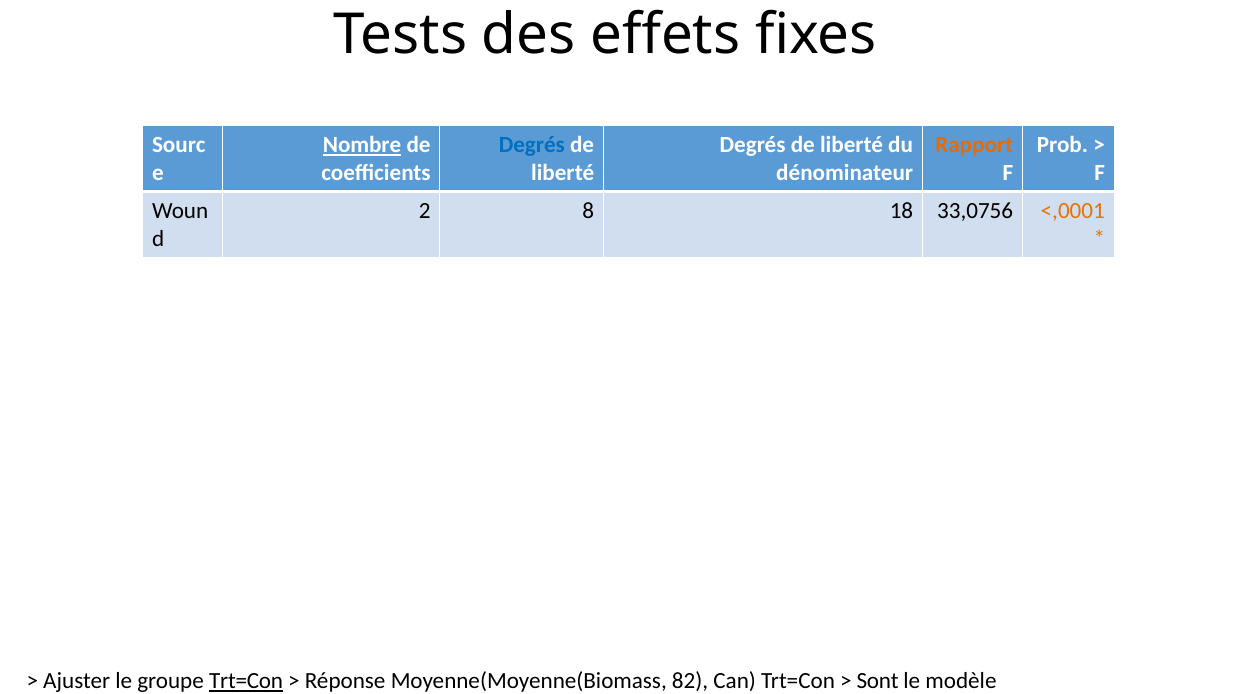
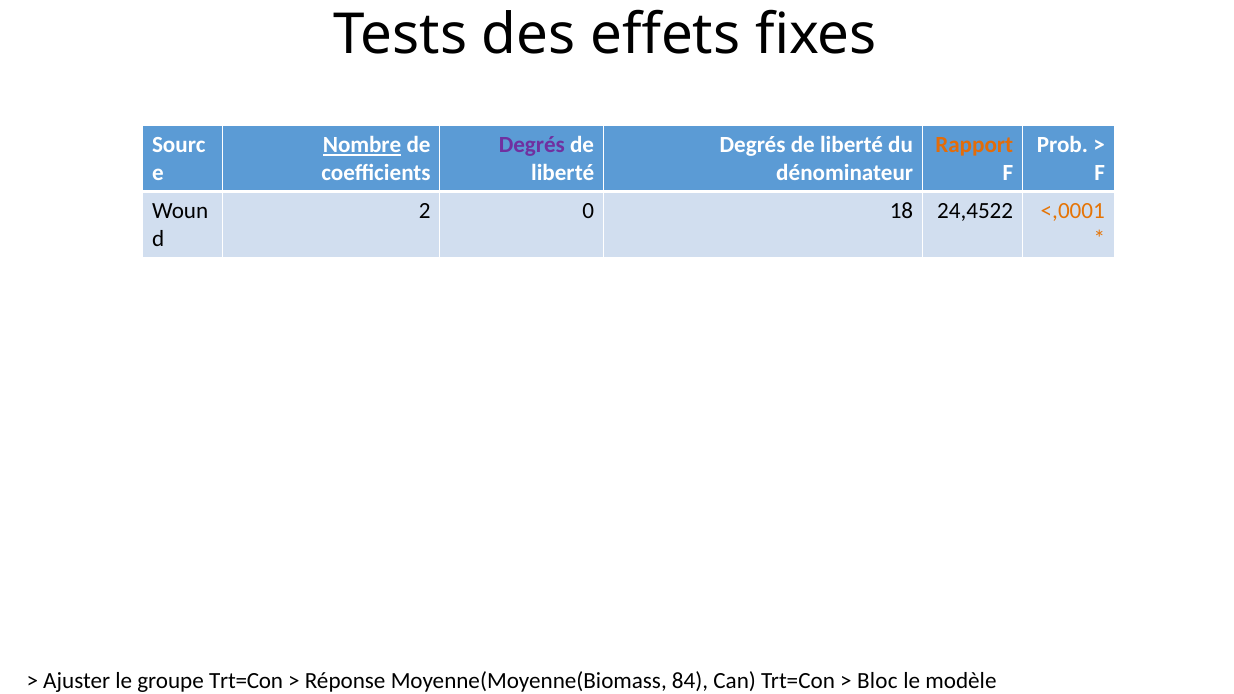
Degrés at (532, 145) colour: blue -> purple
8: 8 -> 0
33,0756: 33,0756 -> 24,4522
Trt=Con at (246, 681) underline: present -> none
82: 82 -> 84
Sont: Sont -> Bloc
